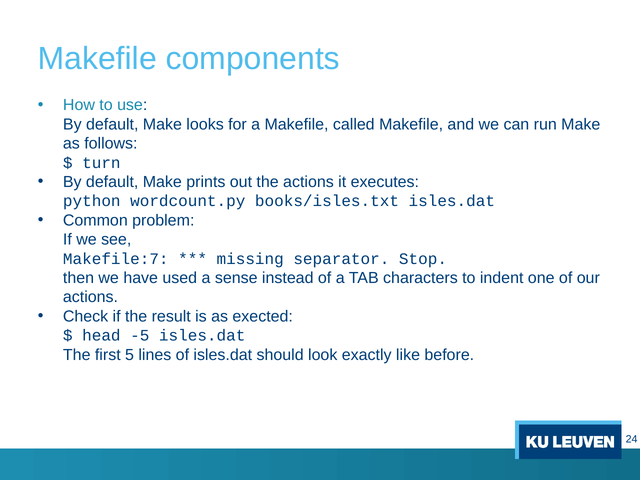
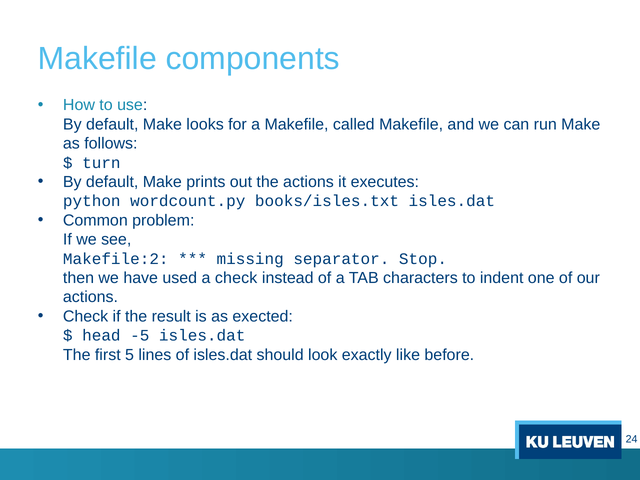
Makefile:7: Makefile:7 -> Makefile:2
a sense: sense -> check
